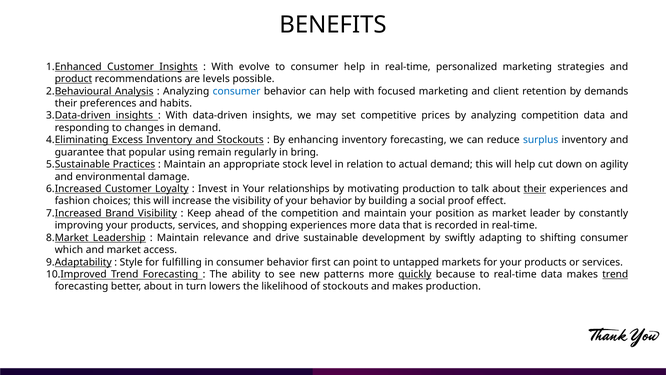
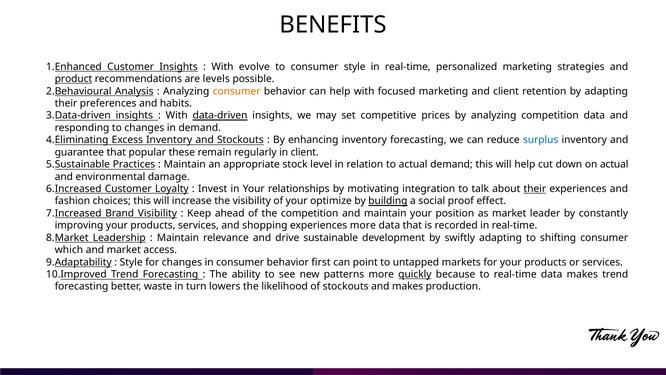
consumer help: help -> style
consumer at (237, 91) colour: blue -> orange
by demands: demands -> adapting
data-driven underline: none -> present
using: using -> these
in bring: bring -> client
on agility: agility -> actual
motivating production: production -> integration
your behavior: behavior -> optimize
building underline: none -> present
for fulfilling: fulfilling -> changes
trend at (615, 274) underline: present -> none
better about: about -> waste
